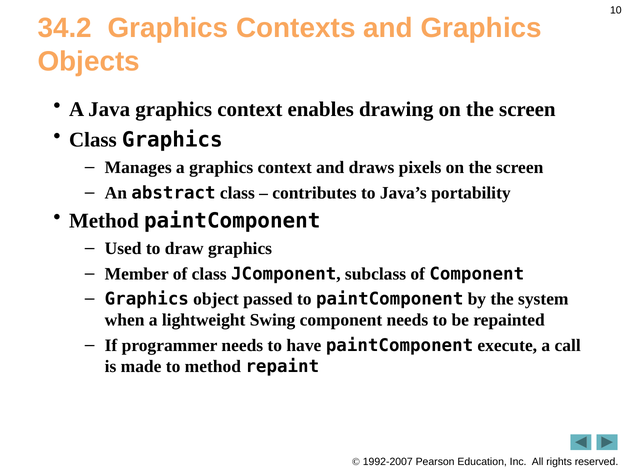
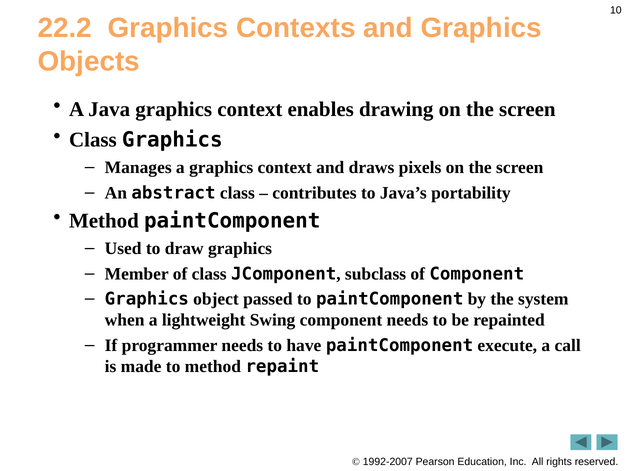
34.2: 34.2 -> 22.2
